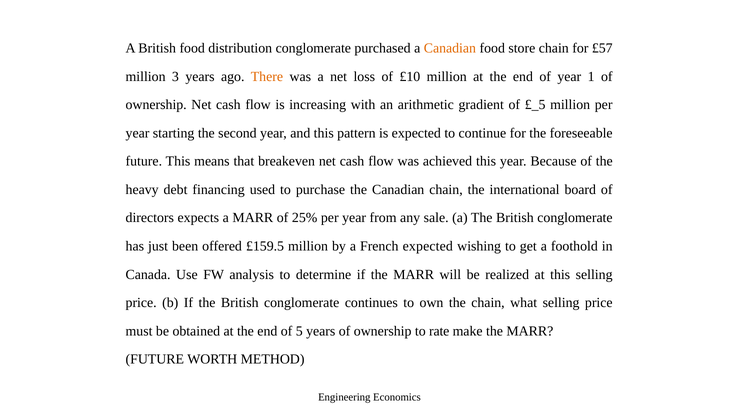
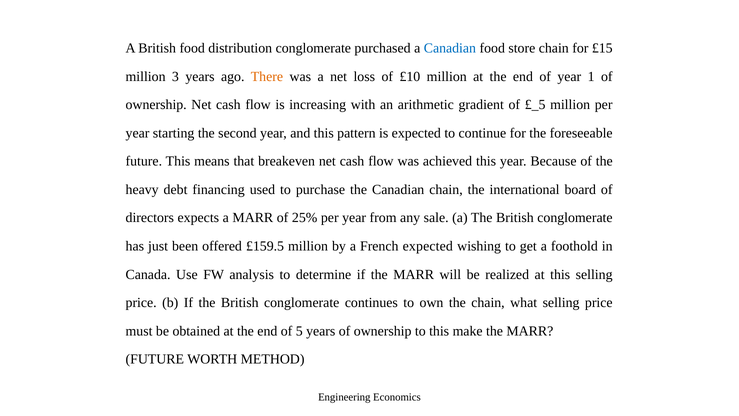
Canadian at (450, 48) colour: orange -> blue
£57: £57 -> £15
to rate: rate -> this
